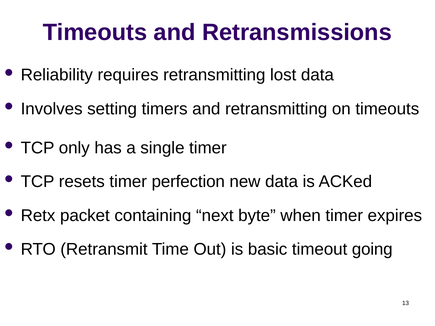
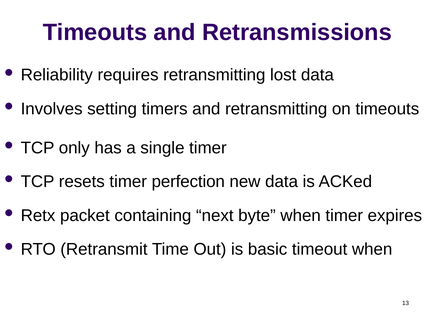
timeout going: going -> when
